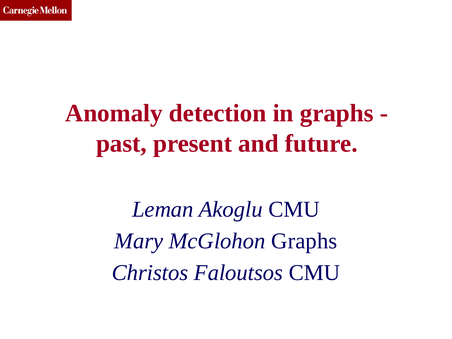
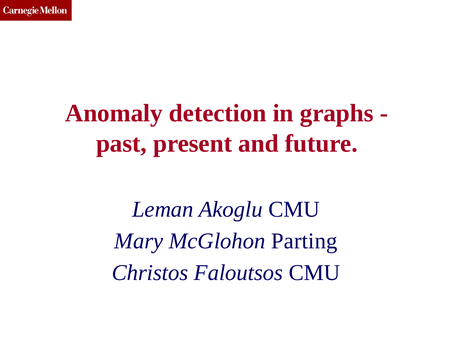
McGlohon Graphs: Graphs -> Parting
